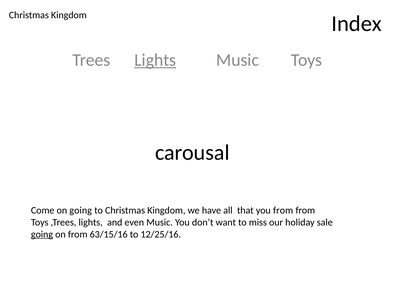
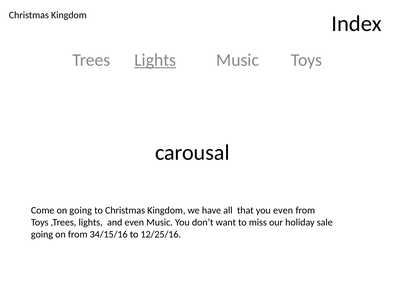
you from: from -> even
going at (42, 235) underline: present -> none
63/15/16: 63/15/16 -> 34/15/16
